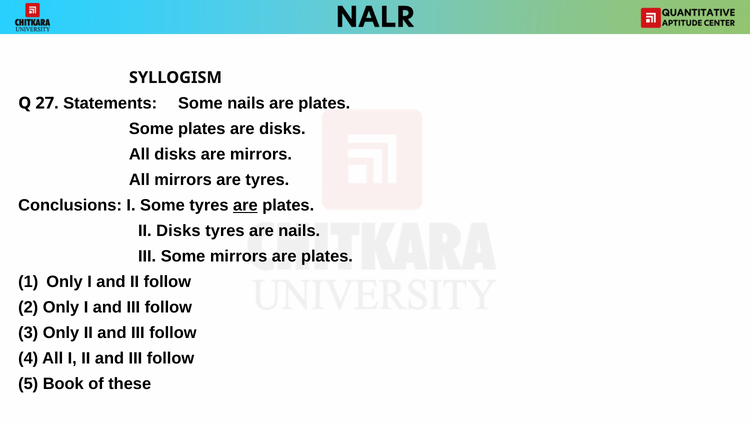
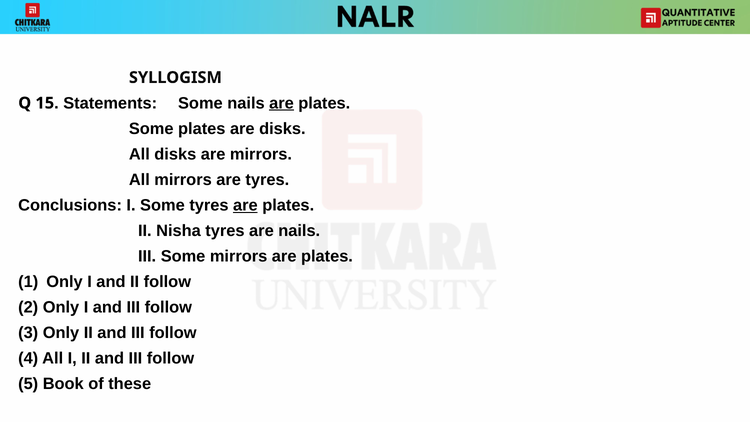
27: 27 -> 15
are at (282, 103) underline: none -> present
II Disks: Disks -> Nisha
